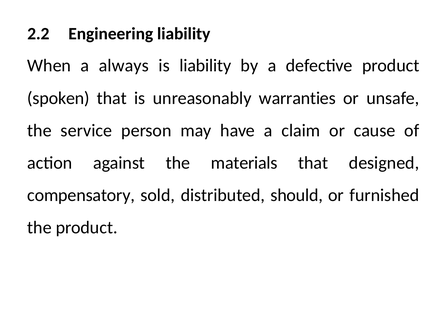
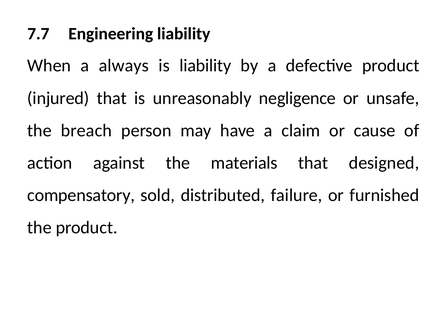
2.2: 2.2 -> 7.7
spoken: spoken -> injured
warranties: warranties -> negligence
service: service -> breach
should: should -> failure
